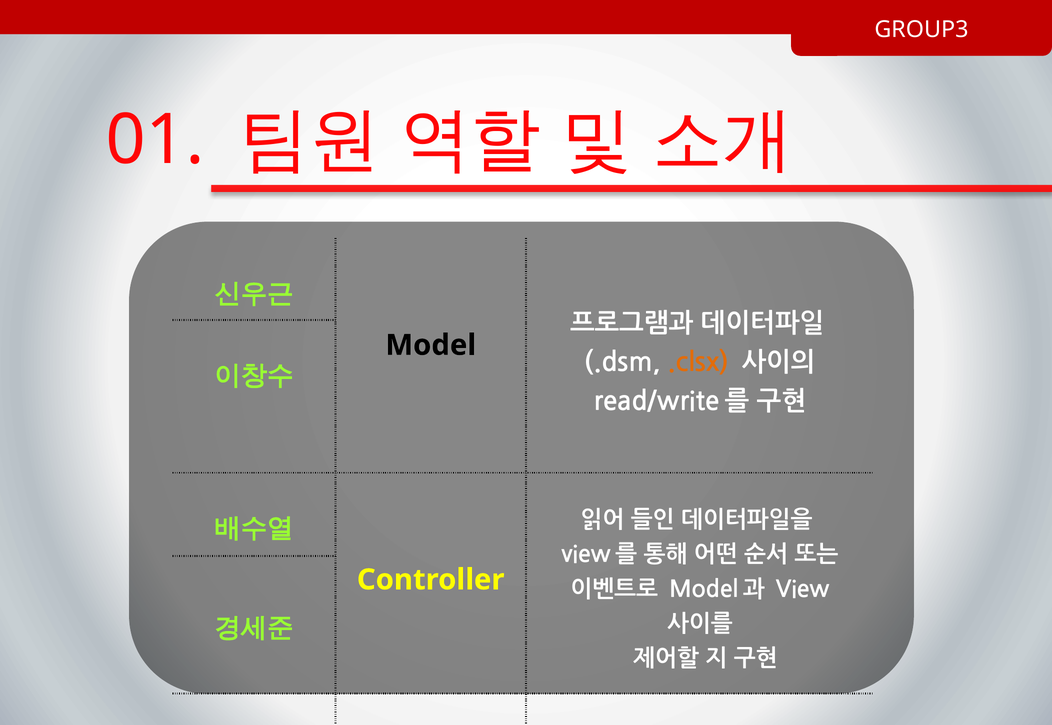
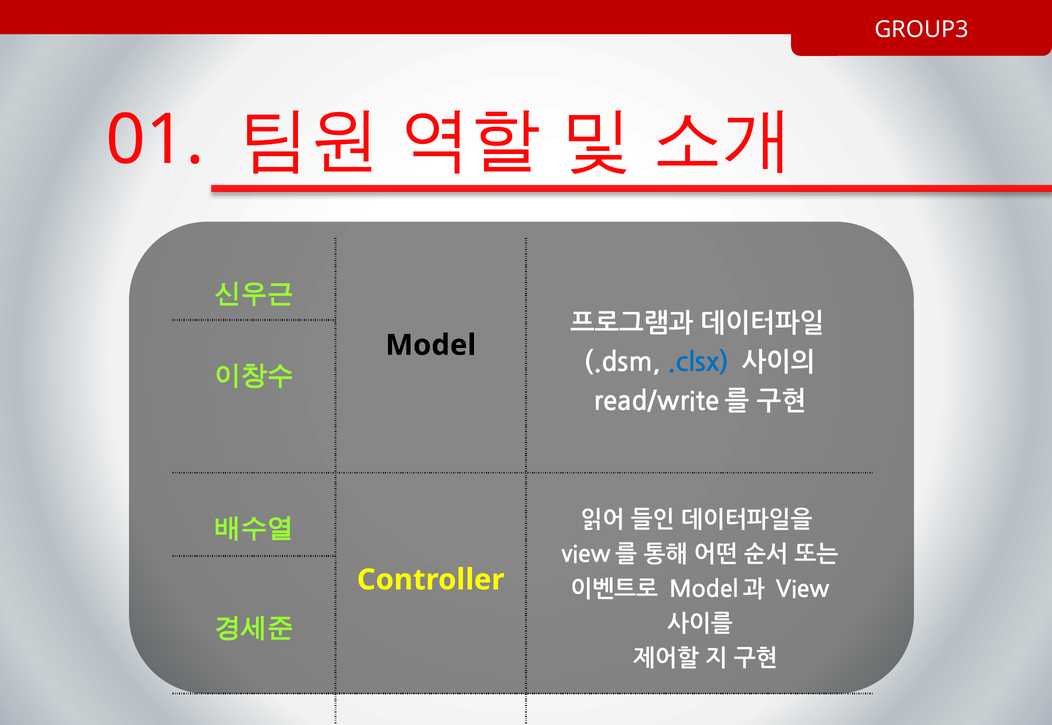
.clsx colour: orange -> blue
